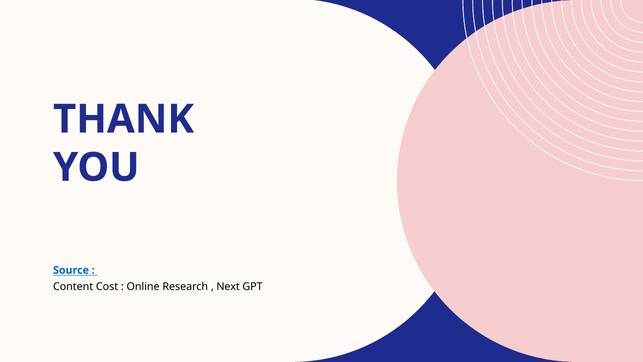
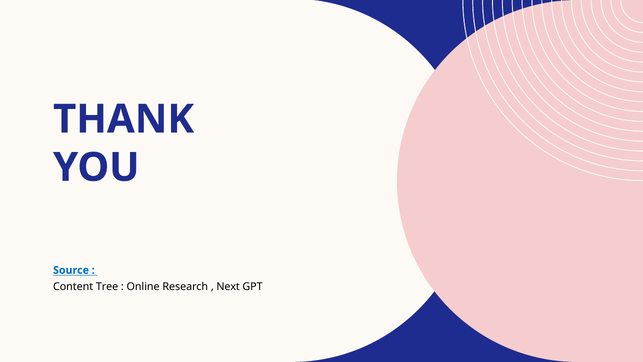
Cost: Cost -> Tree
